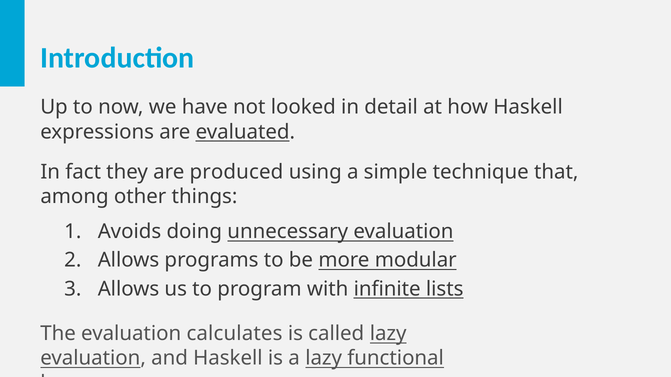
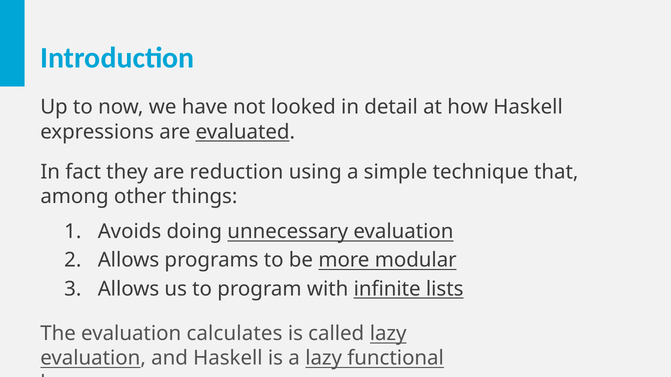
produced: produced -> reduction
